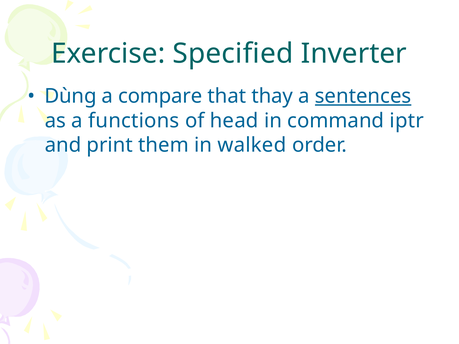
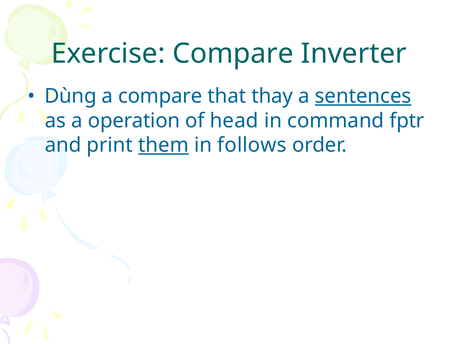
Exercise Specified: Specified -> Compare
functions: functions -> operation
iptr: iptr -> fptr
them underline: none -> present
walked: walked -> follows
